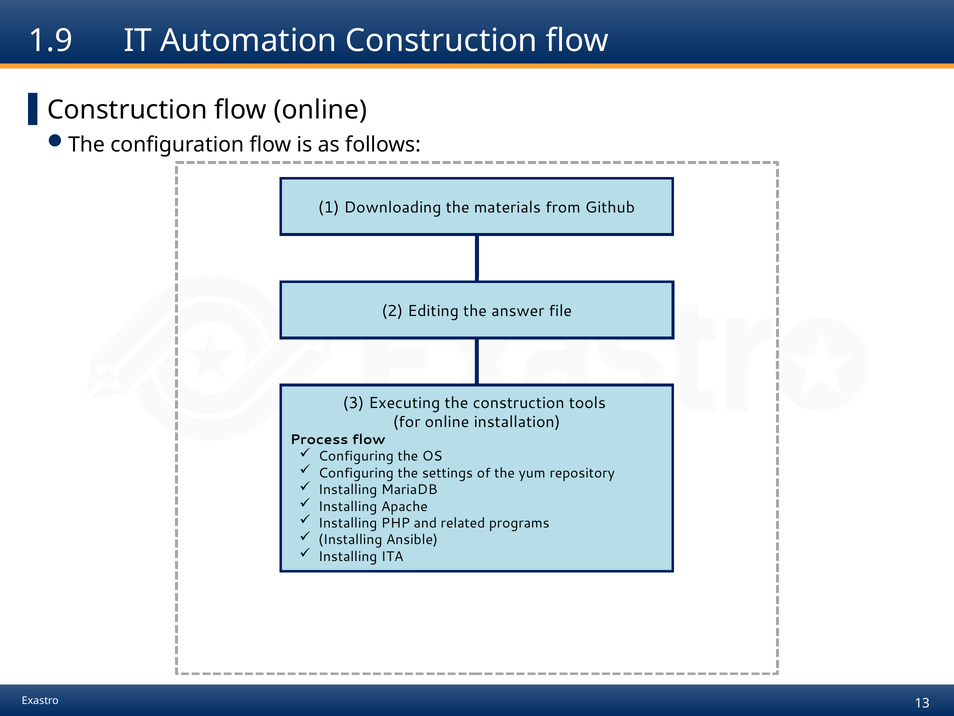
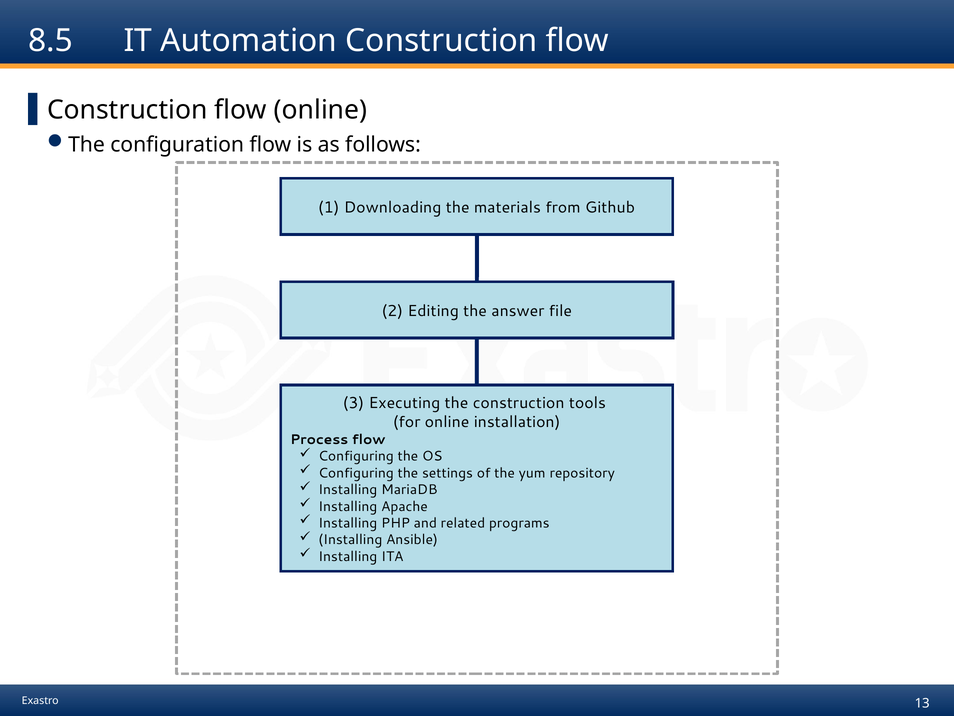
1.9: 1.9 -> 8.5
